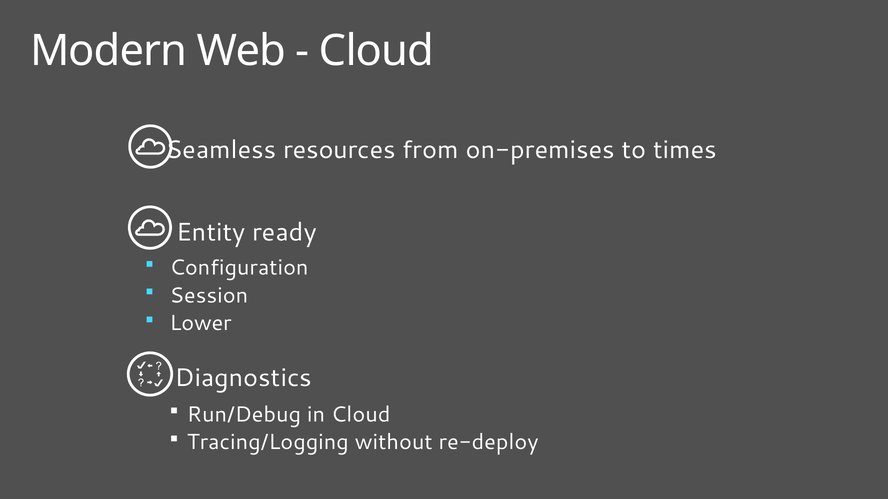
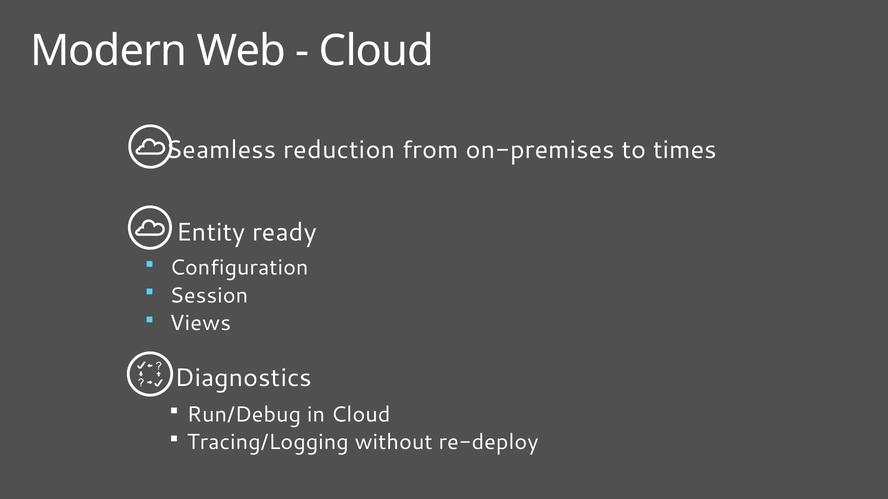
resources: resources -> reduction
Lower: Lower -> Views
